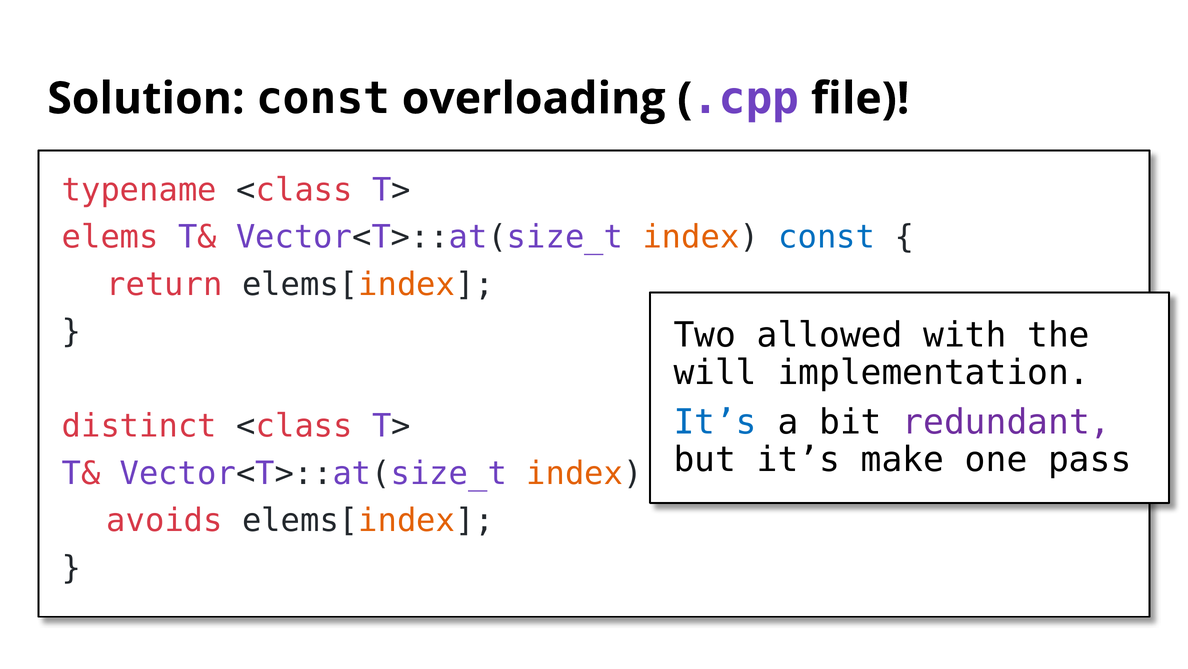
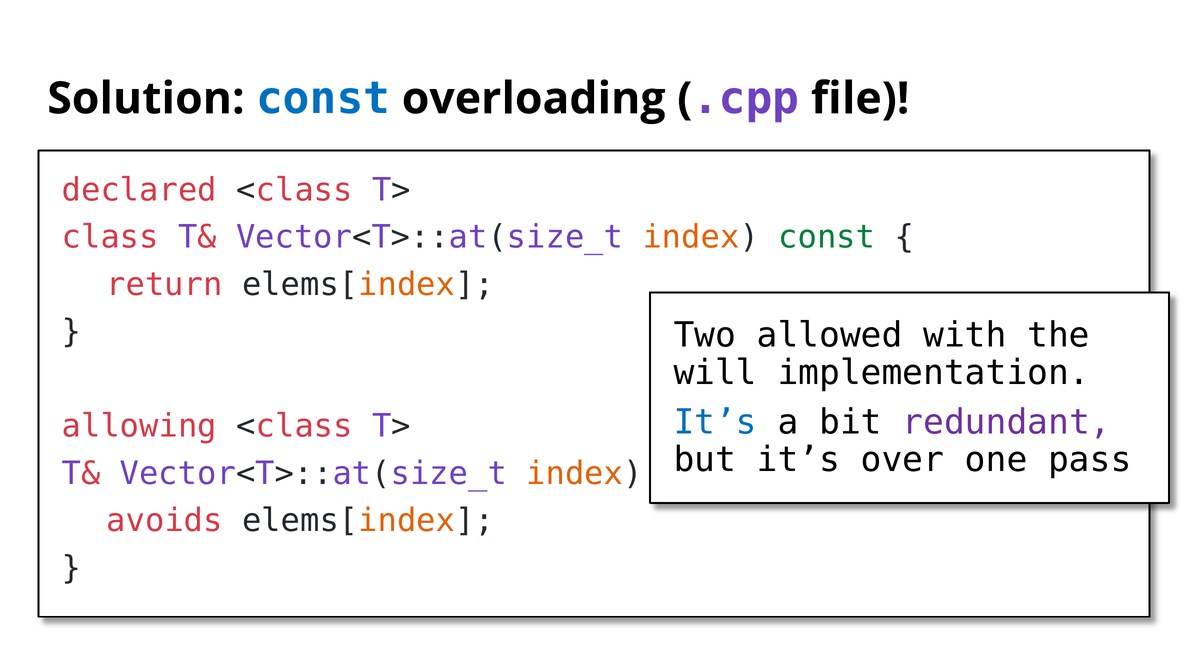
const at (323, 99) colour: black -> blue
typename: typename -> declared
elems: elems -> class
const at (827, 237) colour: blue -> green
distinct: distinct -> allowing
make: make -> over
